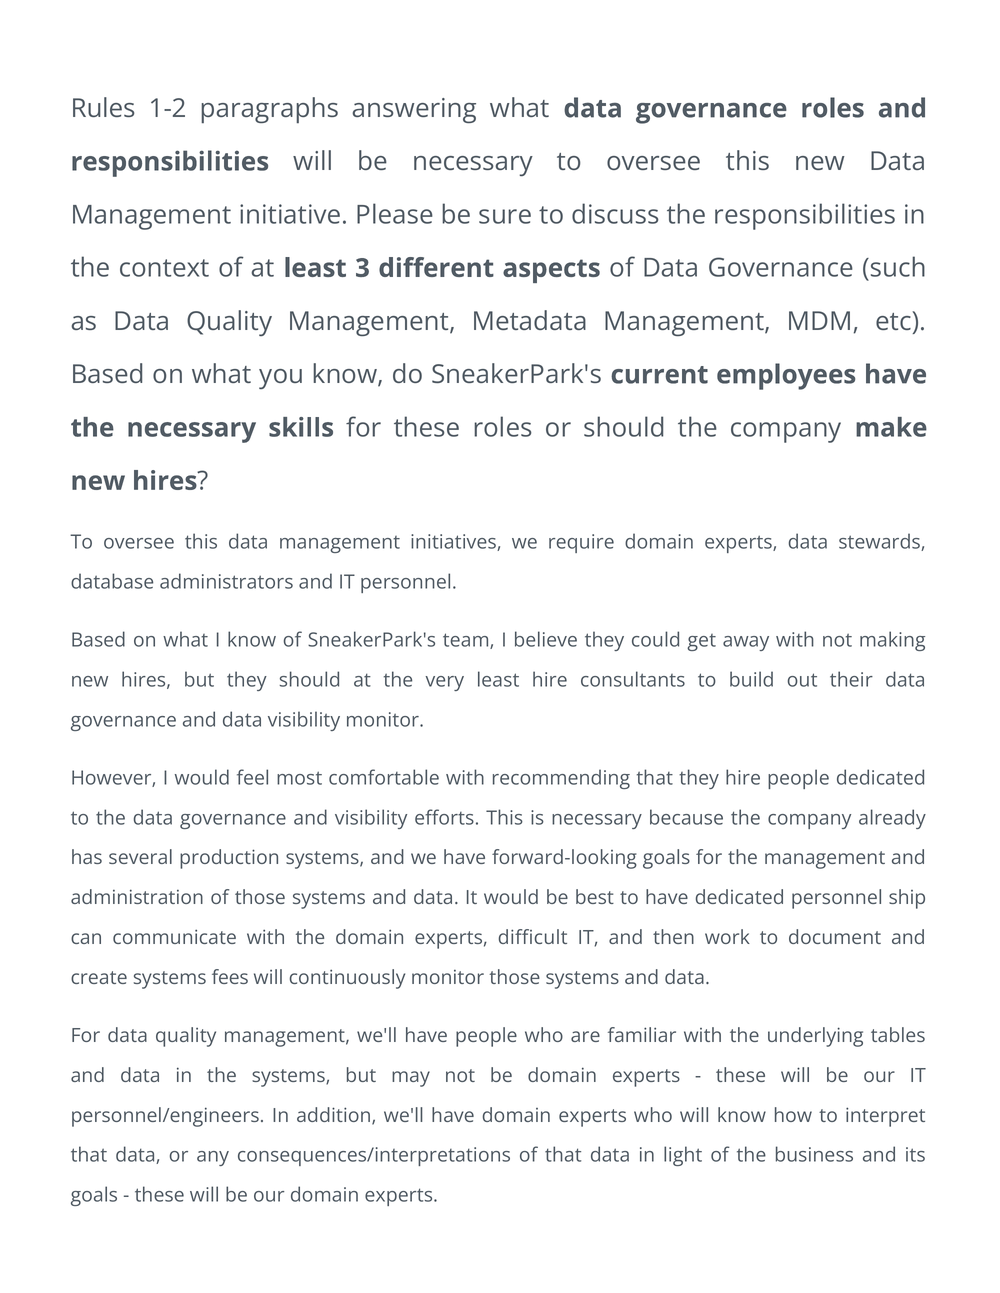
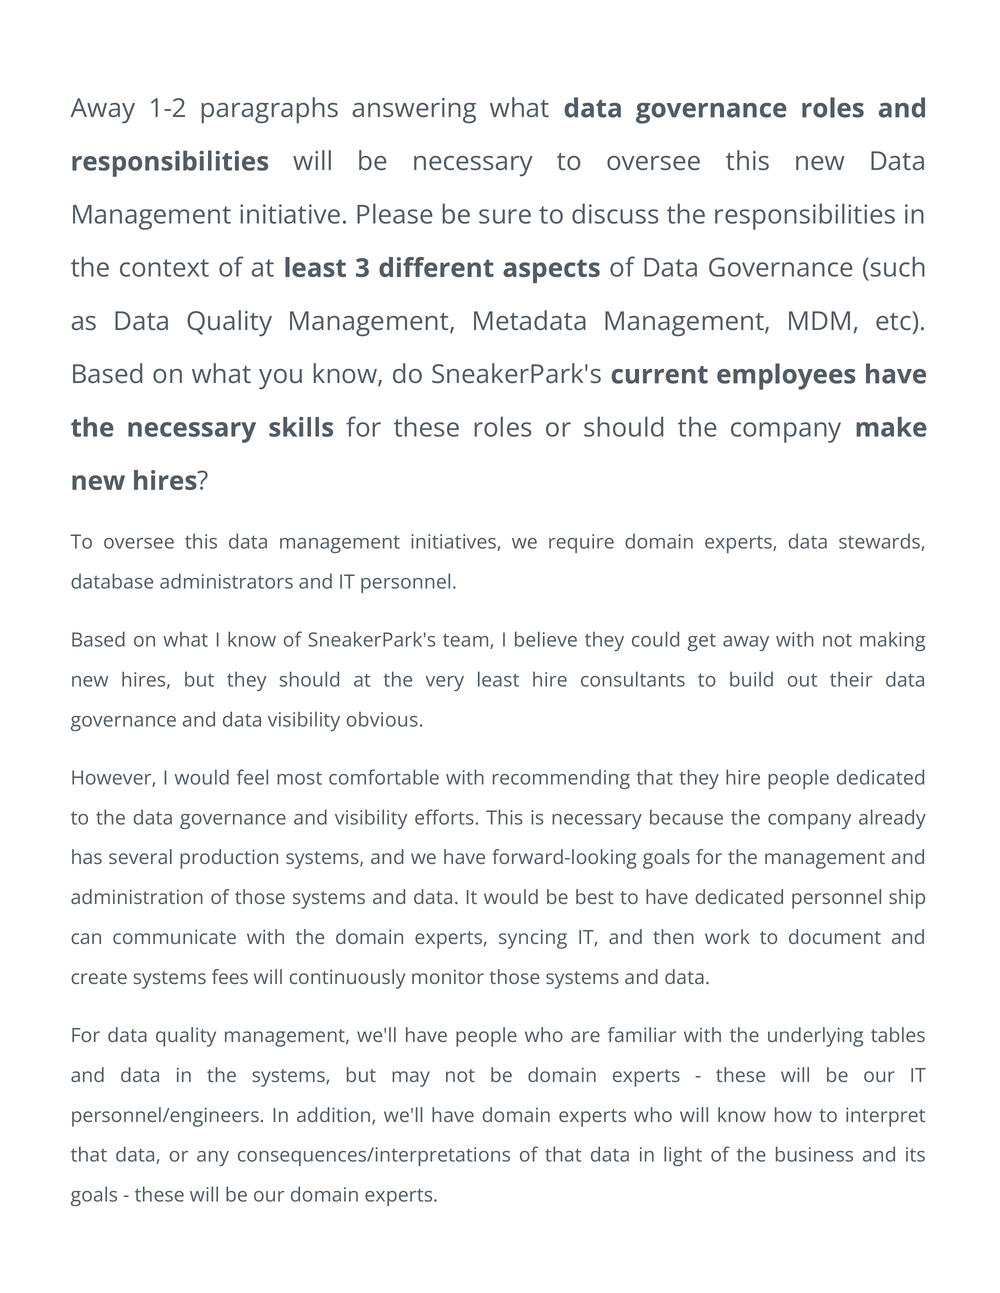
Rules at (103, 109): Rules -> Away
visibility monitor: monitor -> obvious
difficult: difficult -> syncing
